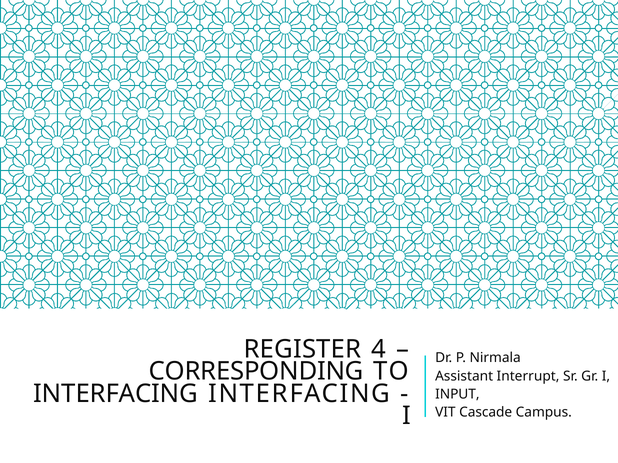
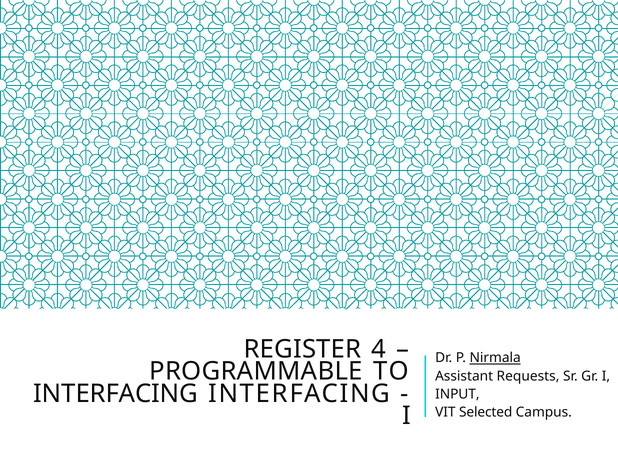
Nirmala underline: none -> present
CORRESPONDING: CORRESPONDING -> PROGRAMMABLE
Interrupt: Interrupt -> Requests
Cascade: Cascade -> Selected
